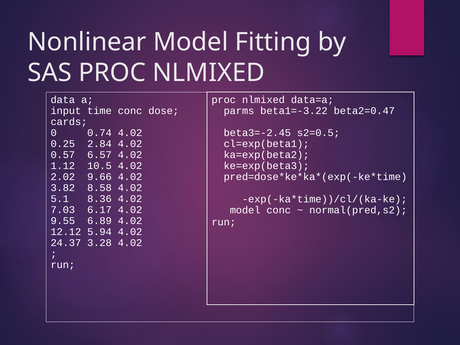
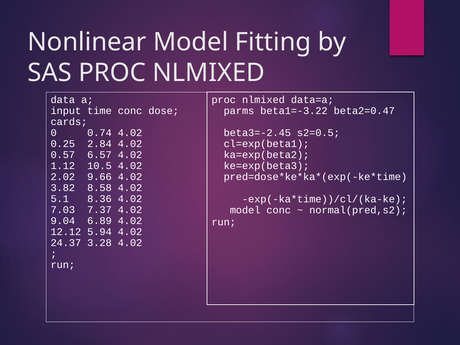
6.17: 6.17 -> 7.37
9.55: 9.55 -> 9.04
